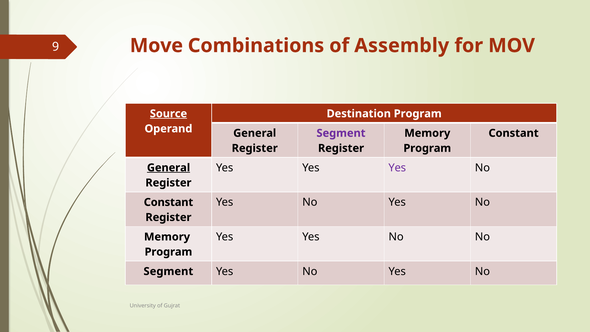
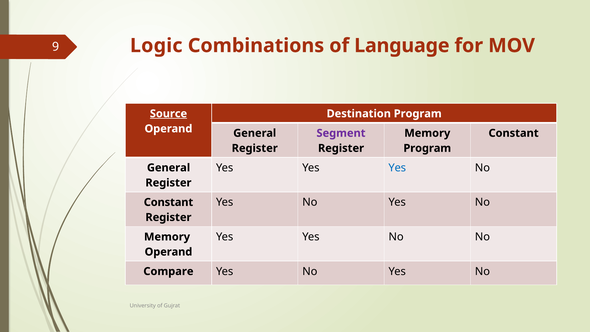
Move: Move -> Logic
Assembly: Assembly -> Language
Yes at (397, 168) colour: purple -> blue
General at (168, 168) underline: present -> none
Program at (168, 252): Program -> Operand
Segment at (168, 271): Segment -> Compare
